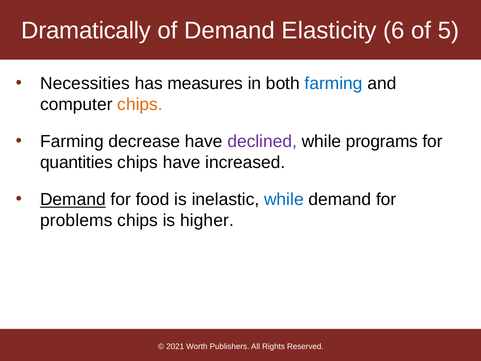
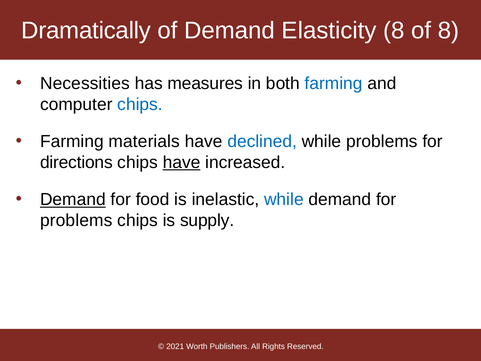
Elasticity 6: 6 -> 8
of 5: 5 -> 8
chips at (140, 104) colour: orange -> blue
decrease: decrease -> materials
declined colour: purple -> blue
while programs: programs -> problems
quantities: quantities -> directions
have at (182, 162) underline: none -> present
higher: higher -> supply
